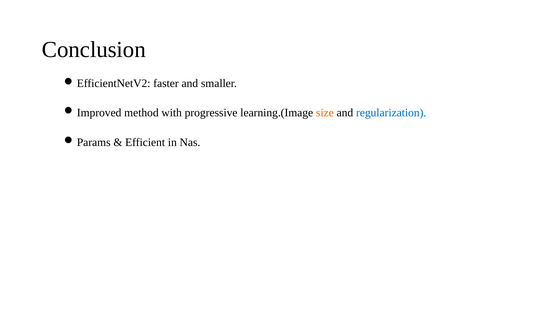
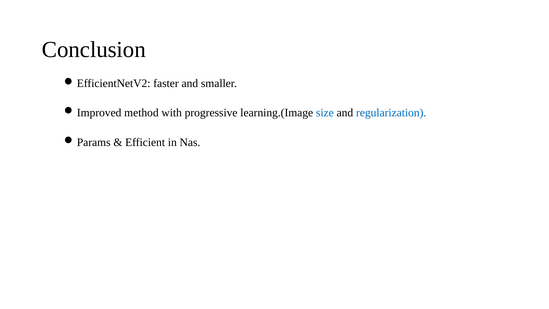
size colour: orange -> blue
